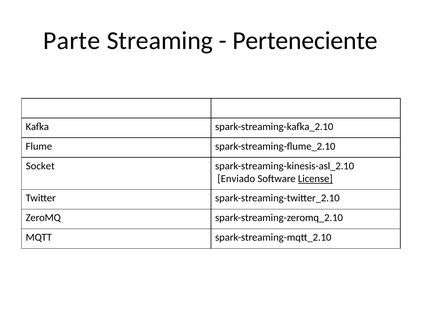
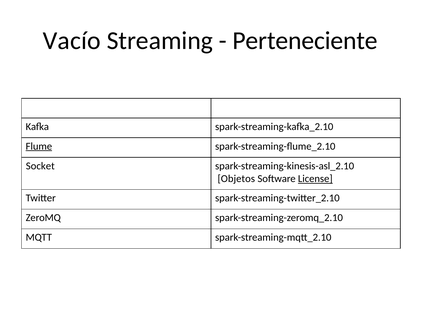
Parte: Parte -> Vacío
Flume underline: none -> present
Enviado: Enviado -> Objetos
